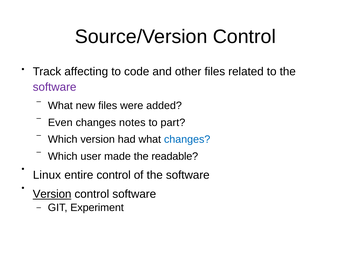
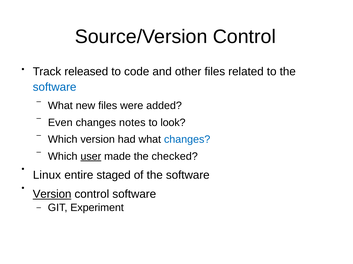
affecting: affecting -> released
software at (55, 87) colour: purple -> blue
part: part -> look
user underline: none -> present
readable: readable -> checked
entire control: control -> staged
